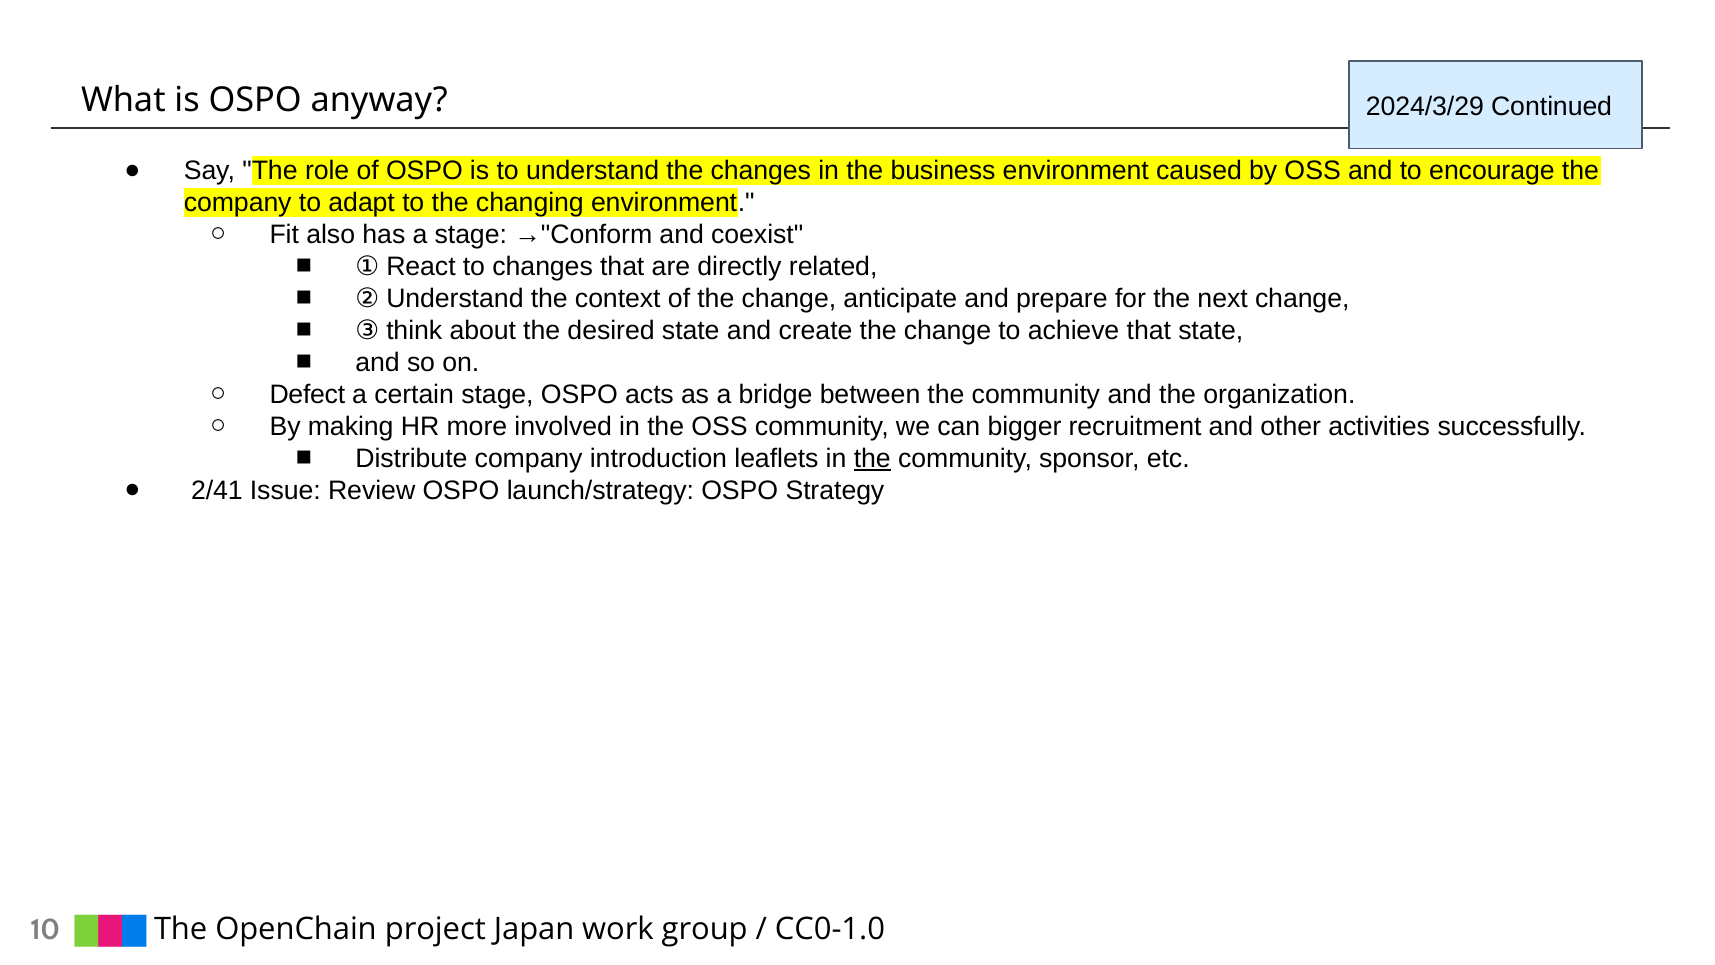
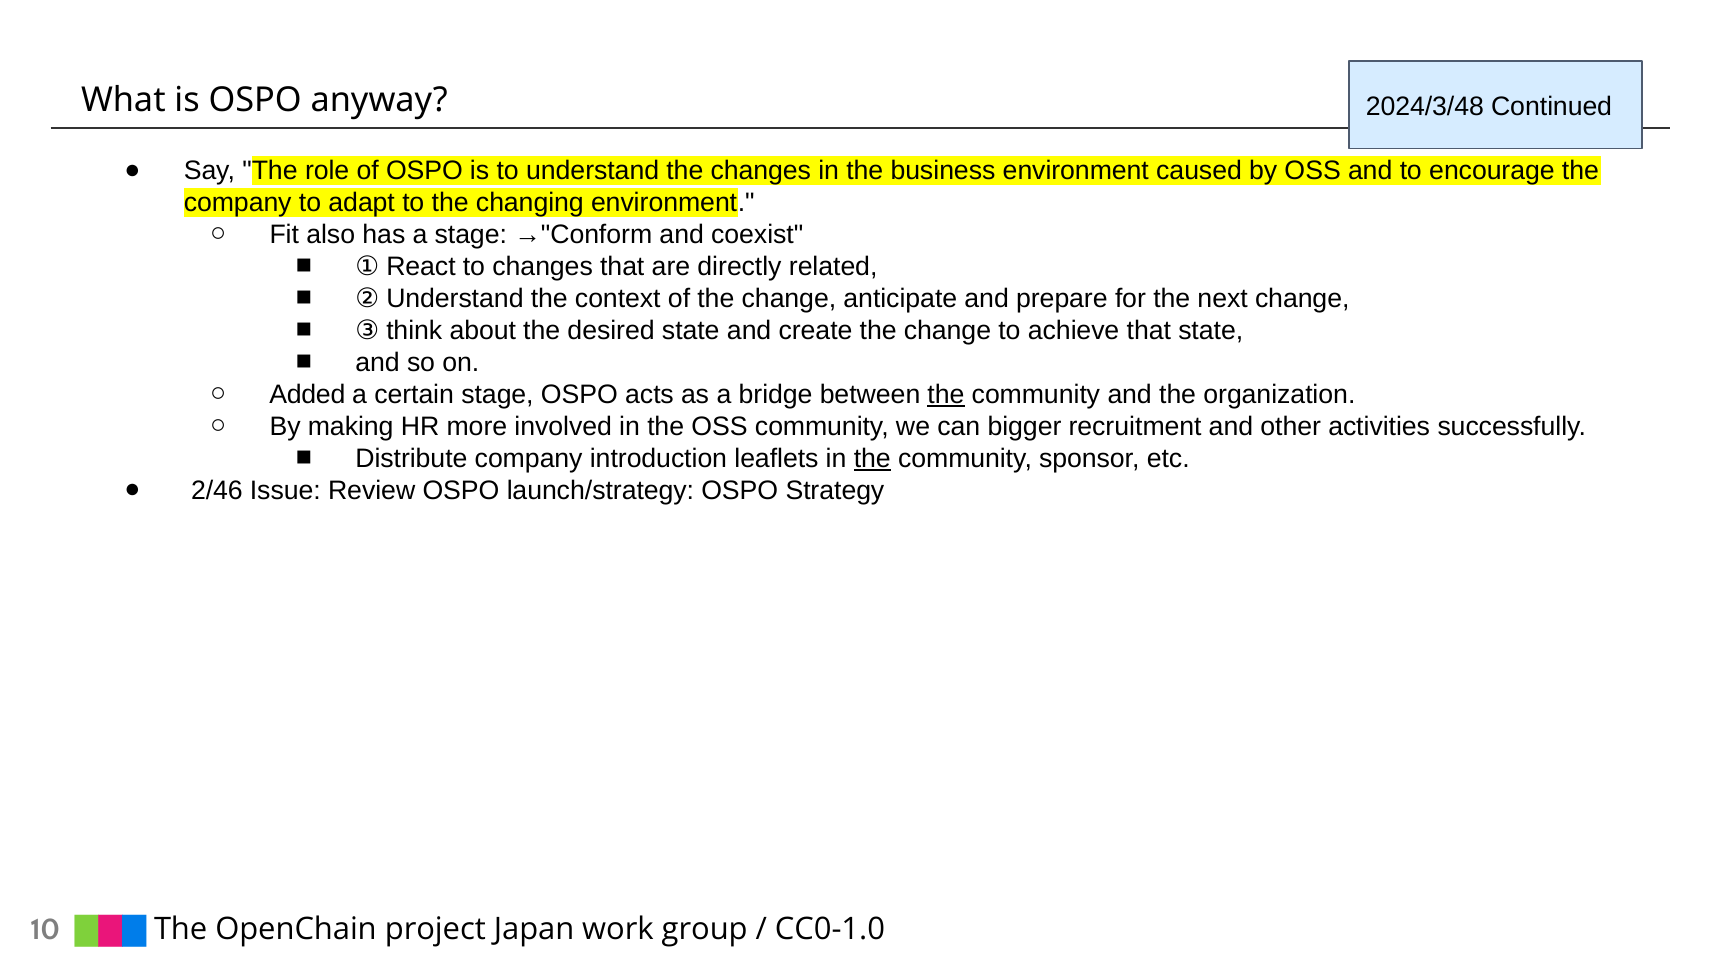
2024/3/29: 2024/3/29 -> 2024/3/48
Defect: Defect -> Added
the at (946, 394) underline: none -> present
2/41: 2/41 -> 2/46
